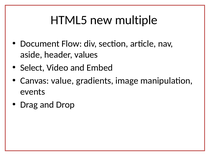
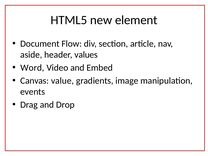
multiple: multiple -> element
Select: Select -> Word
